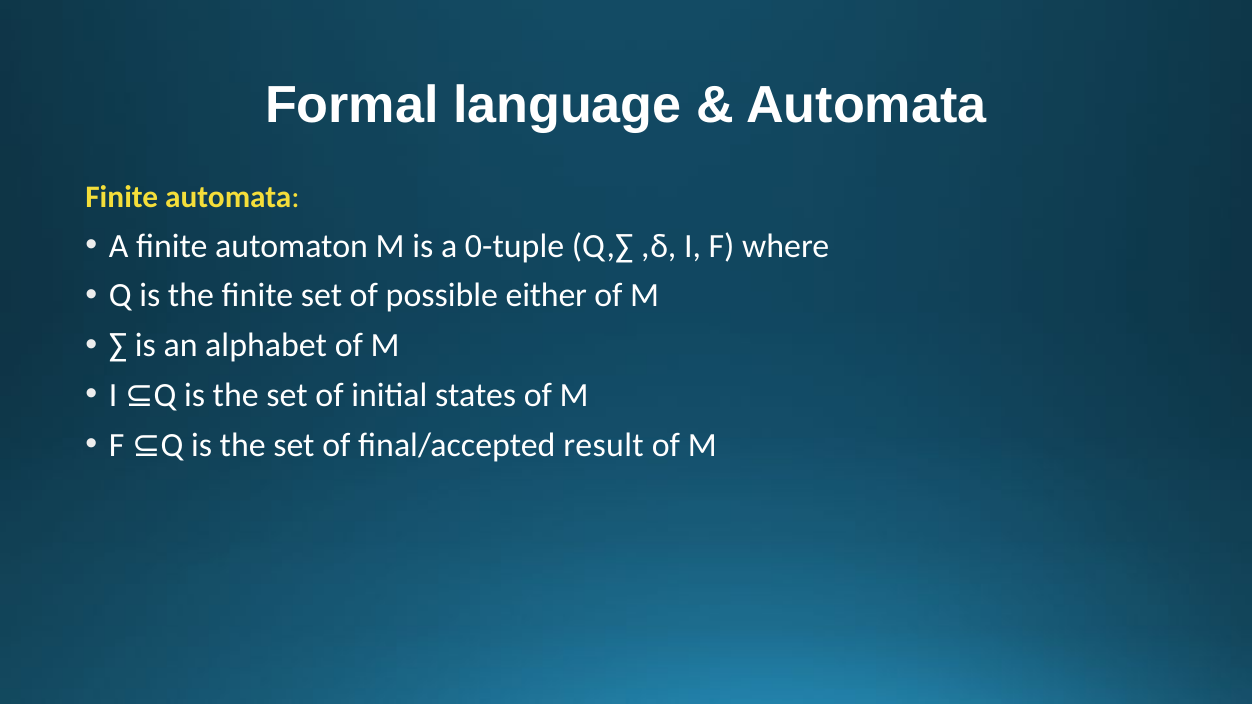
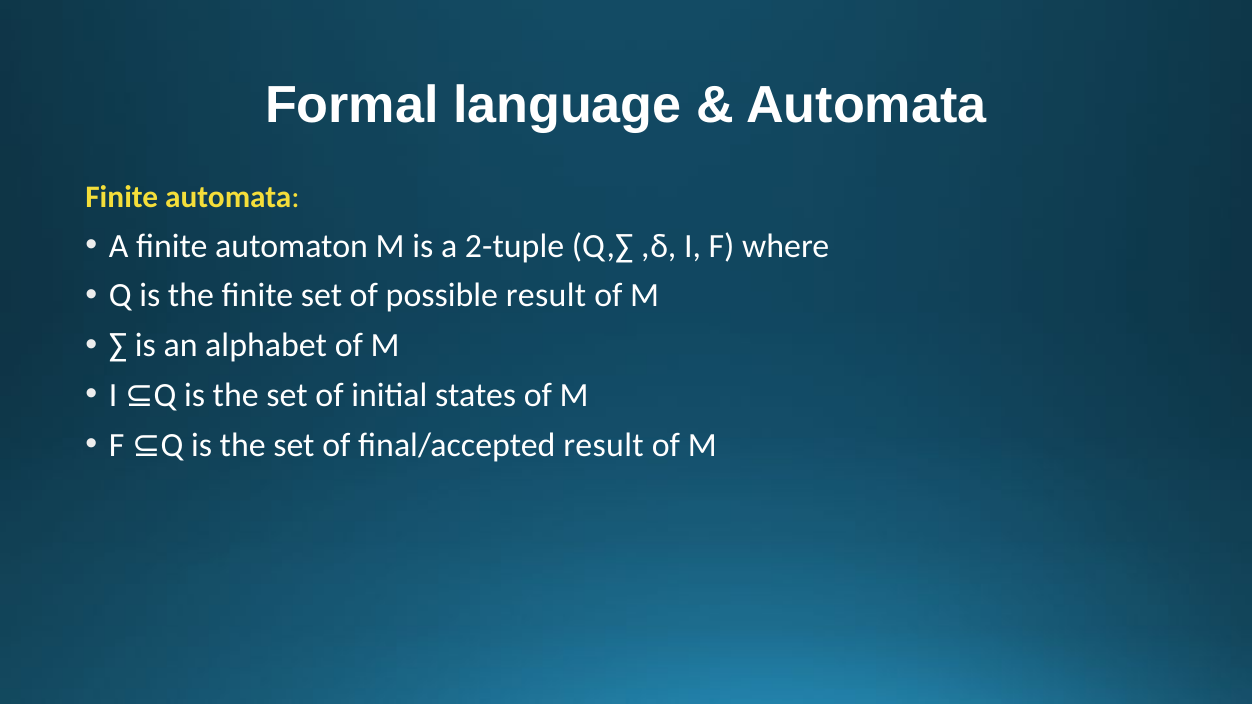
0-tuple: 0-tuple -> 2-tuple
possible either: either -> result
